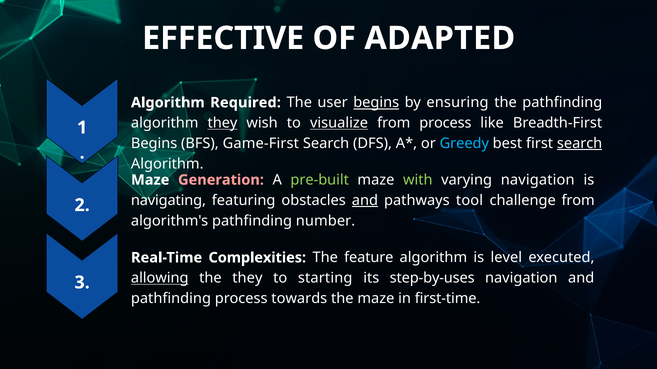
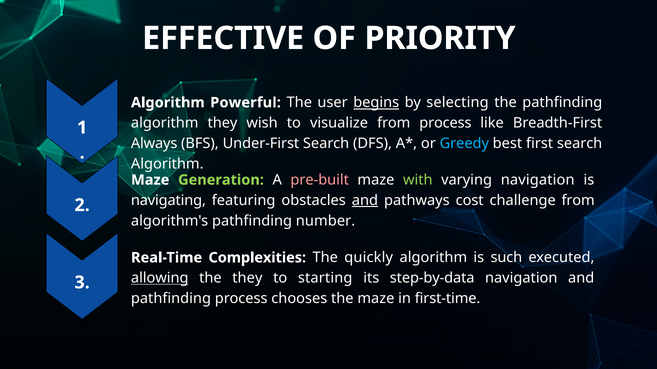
ADAPTED: ADAPTED -> PRIORITY
Required: Required -> Powerful
ensuring: ensuring -> selecting
they at (222, 123) underline: present -> none
visualize underline: present -> none
Begins at (154, 144): Begins -> Always
Game-First: Game-First -> Under-First
search at (580, 144) underline: present -> none
Generation colour: pink -> light green
pre-built colour: light green -> pink
tool: tool -> cost
feature: feature -> quickly
level: level -> such
step-by-uses: step-by-uses -> step-by-data
towards: towards -> chooses
